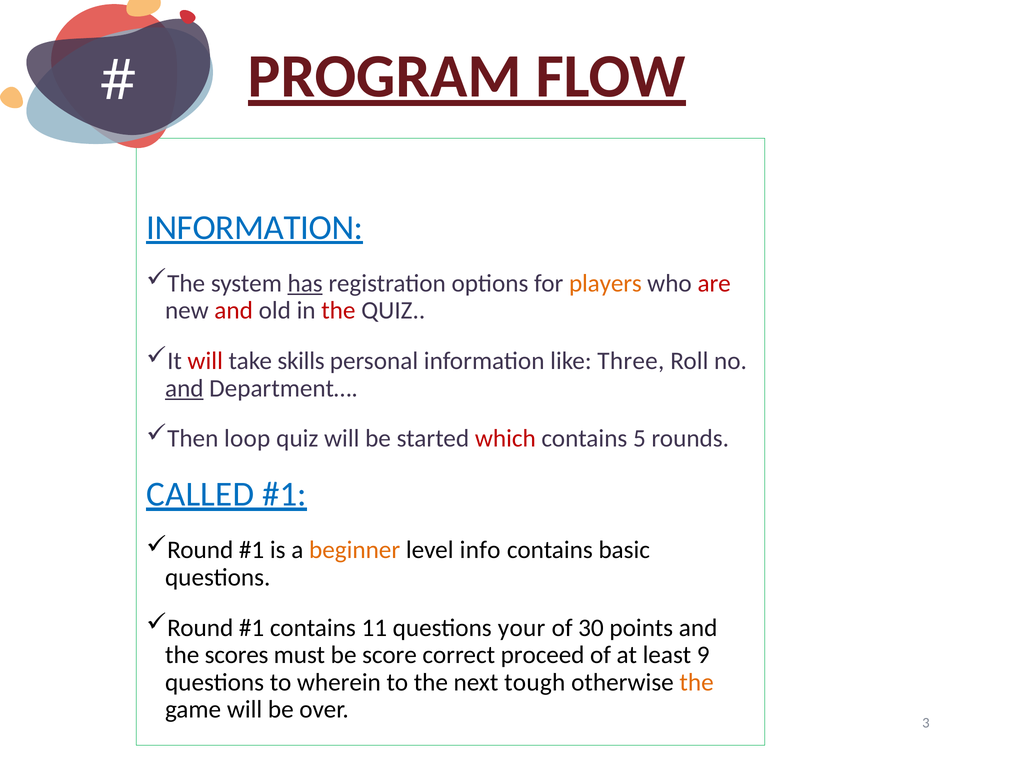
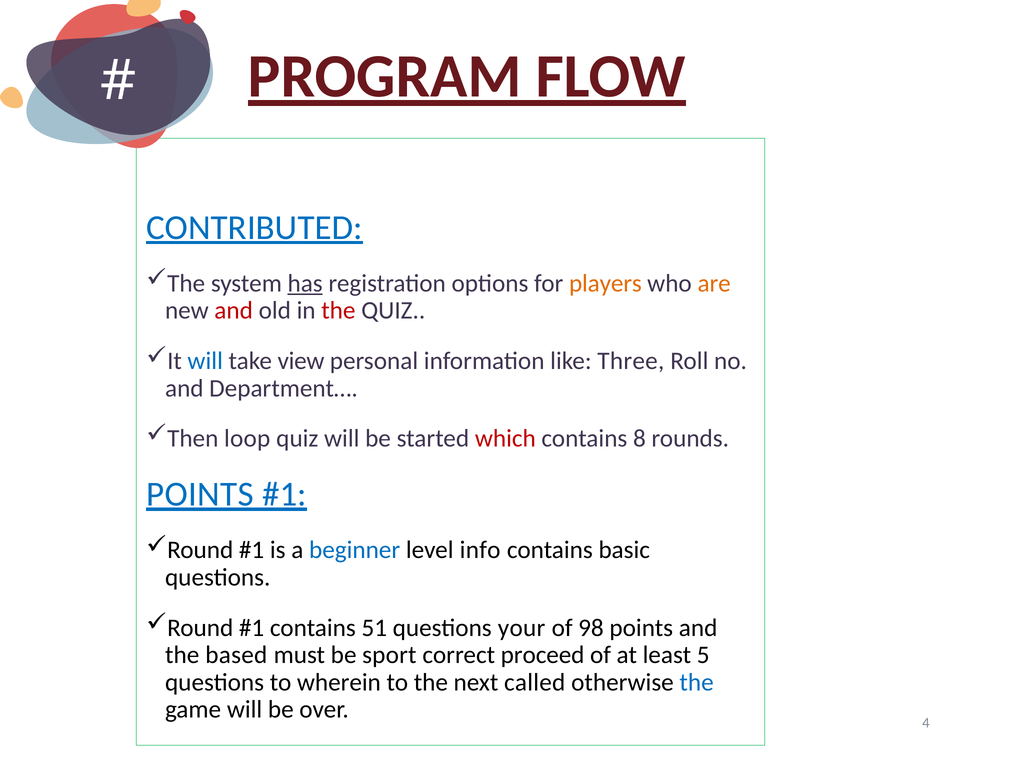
INFORMATION at (255, 227): INFORMATION -> CONTRIBUTED
are colour: red -> orange
will at (205, 361) colour: red -> blue
skills: skills -> view
and at (184, 388) underline: present -> none
5: 5 -> 8
CALLED at (200, 494): CALLED -> POINTS
beginner colour: orange -> blue
11: 11 -> 51
30: 30 -> 98
scores: scores -> based
score: score -> sport
9: 9 -> 5
tough: tough -> called
the at (697, 682) colour: orange -> blue
3: 3 -> 4
